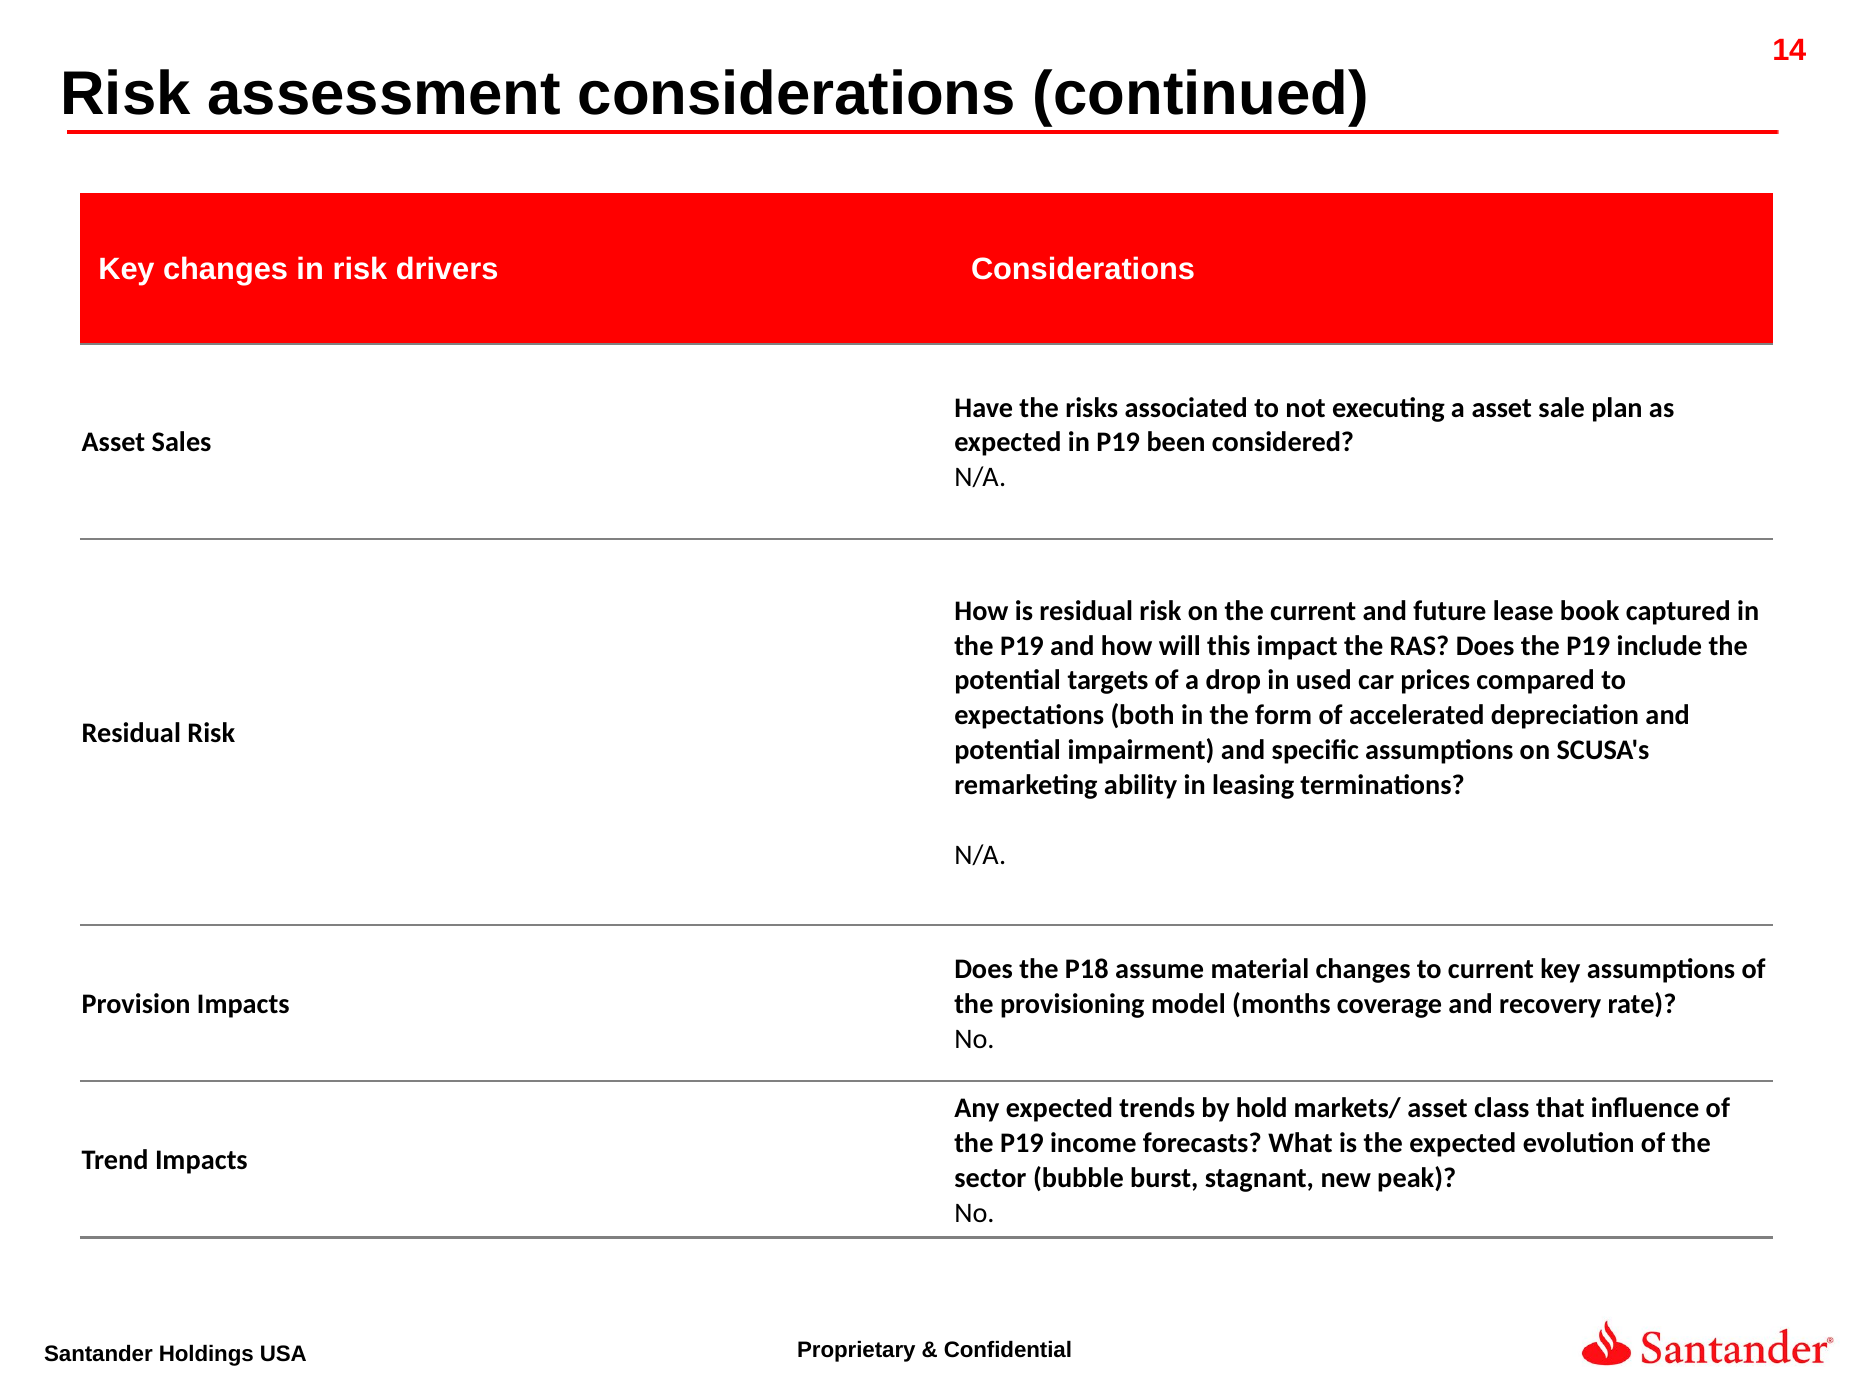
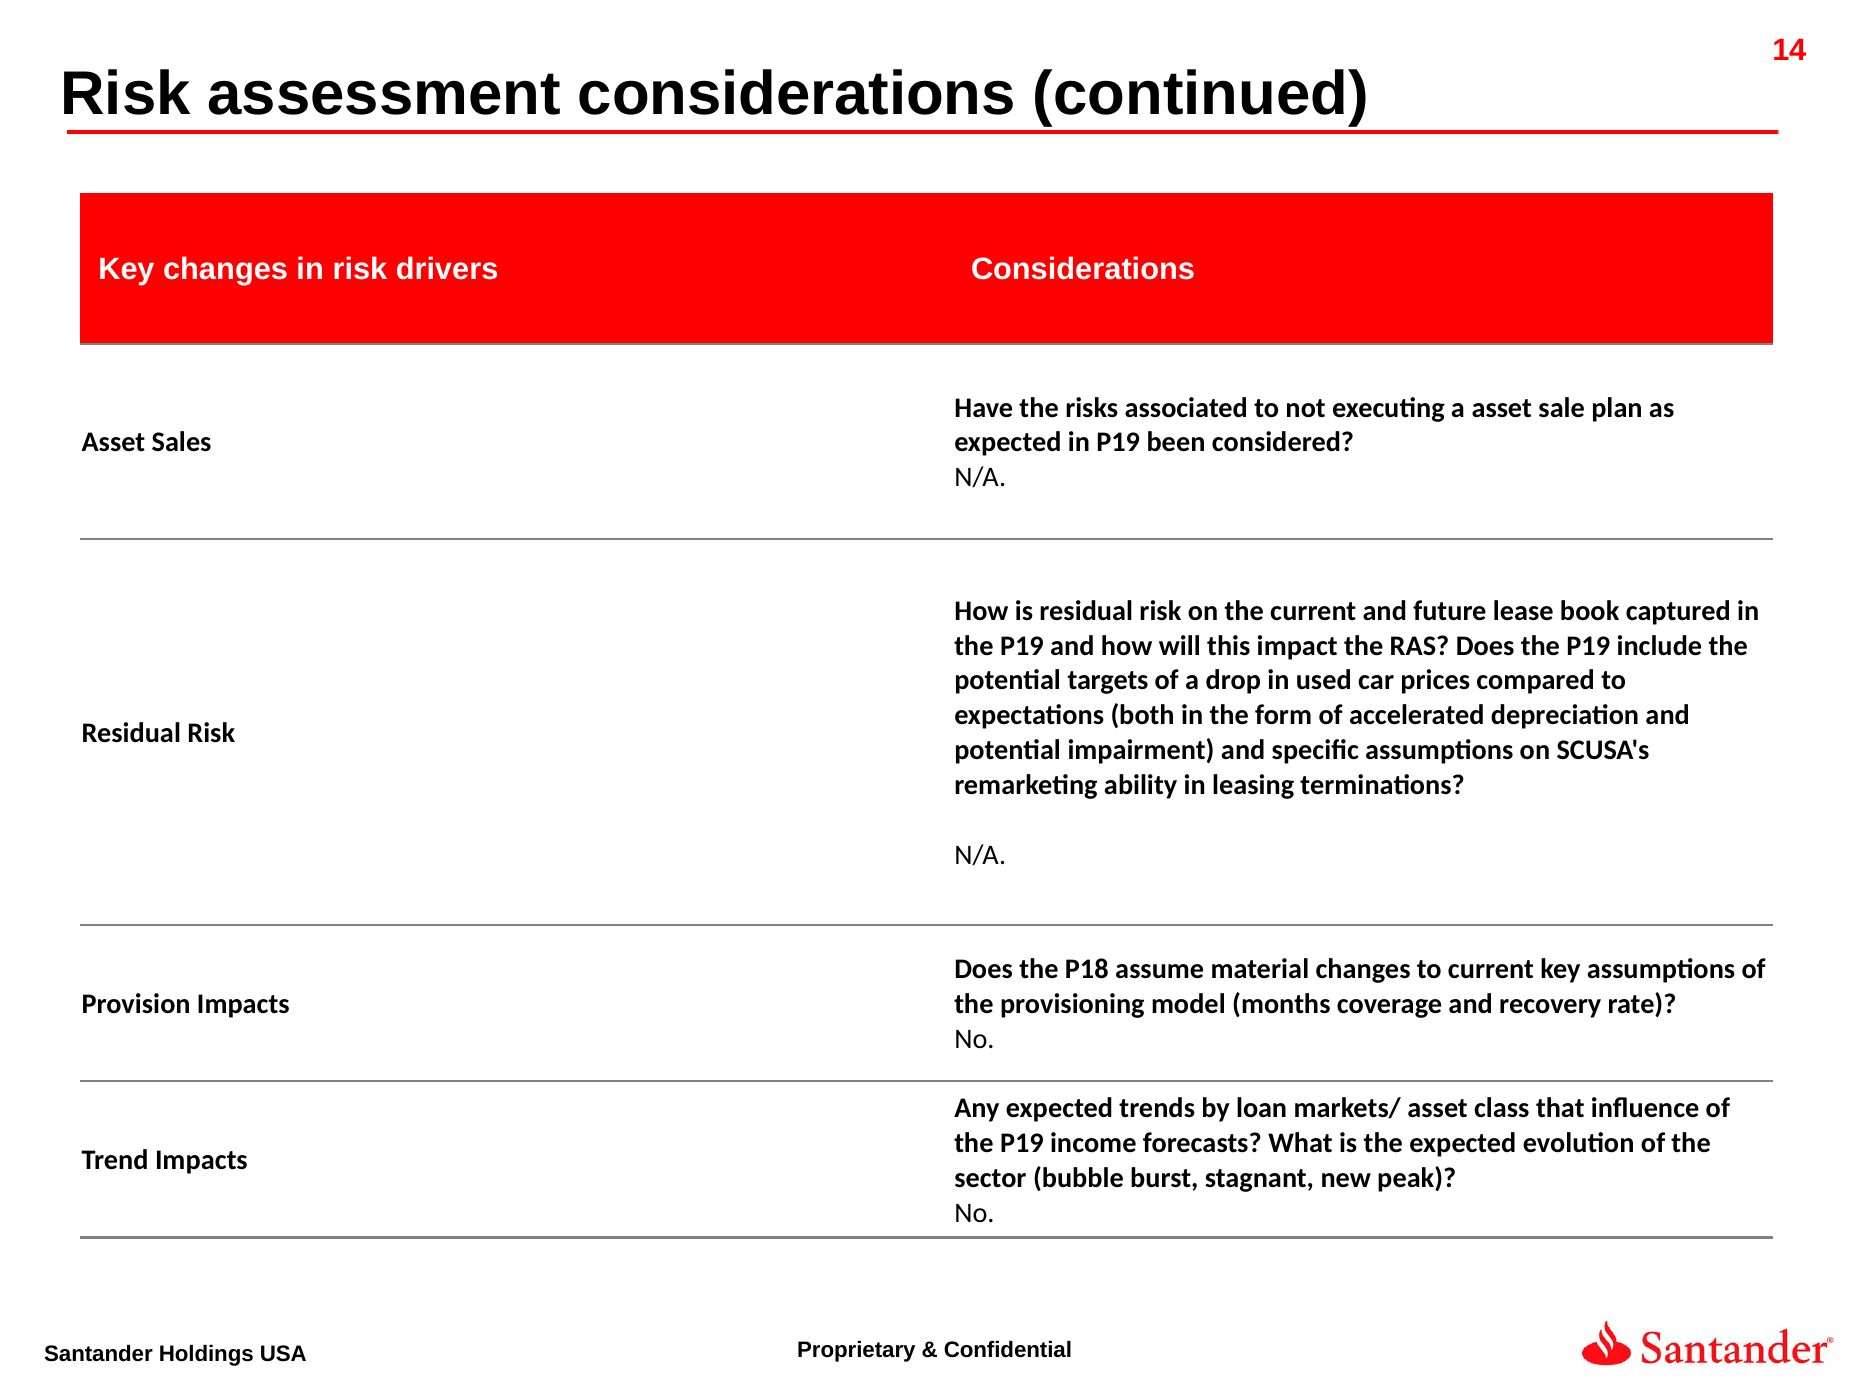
hold: hold -> loan
